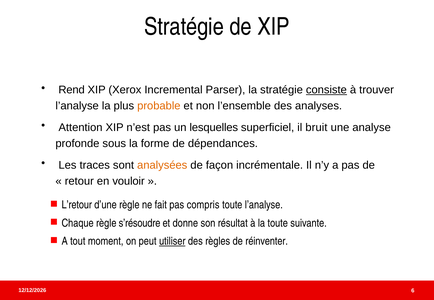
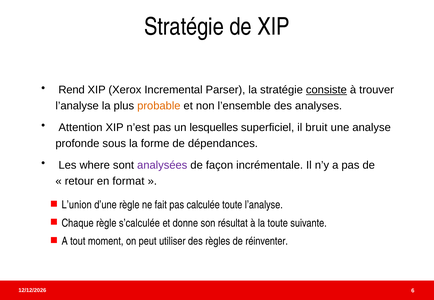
traces: traces -> where
analysées colour: orange -> purple
vouloir: vouloir -> format
L’retour: L’retour -> L’union
compris: compris -> calculée
s’résoudre: s’résoudre -> s’calculée
utiliser underline: present -> none
